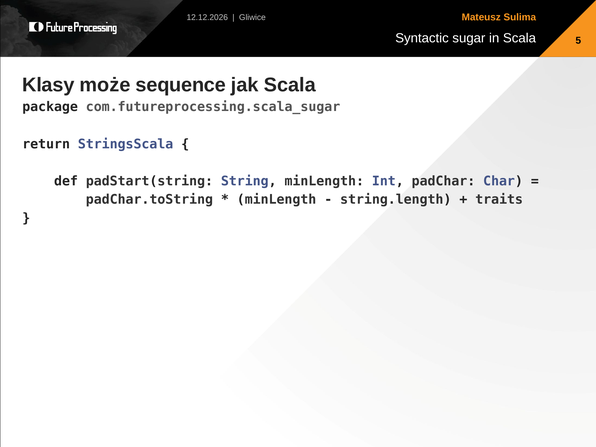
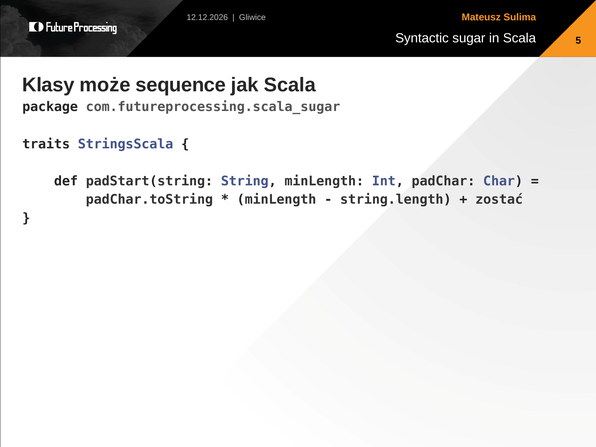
return: return -> traits
traits: traits -> zostać
